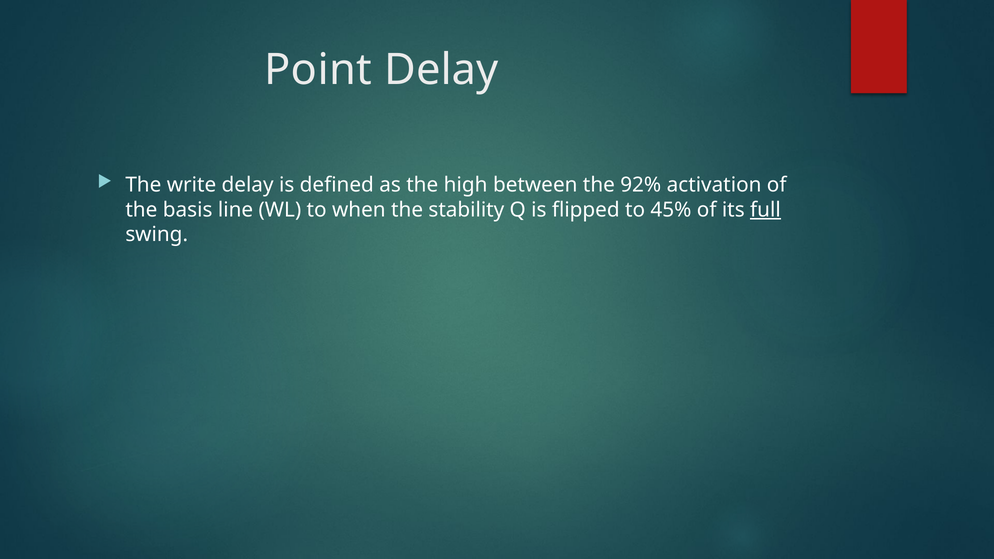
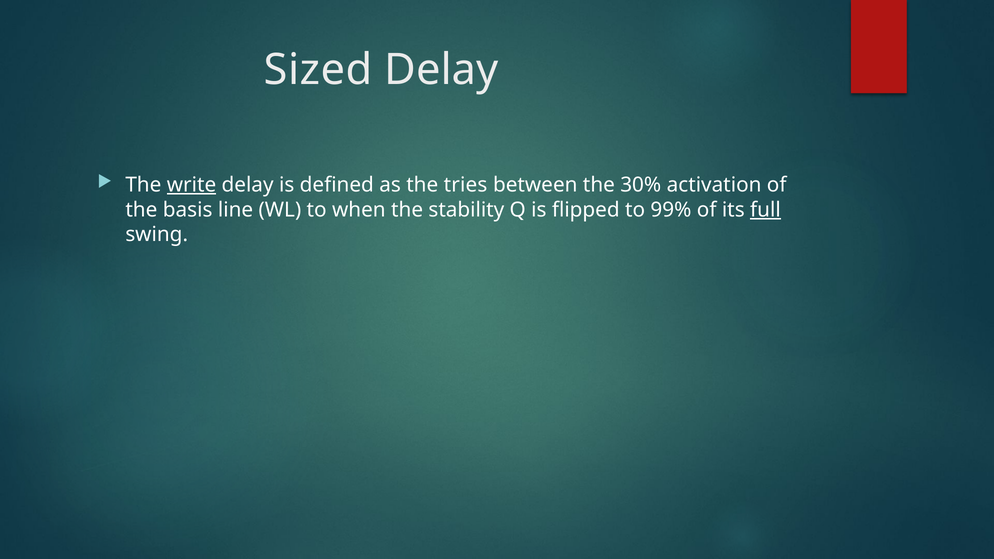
Point: Point -> Sized
write underline: none -> present
high: high -> tries
92%: 92% -> 30%
45%: 45% -> 99%
